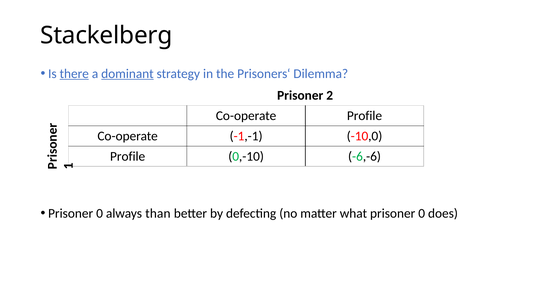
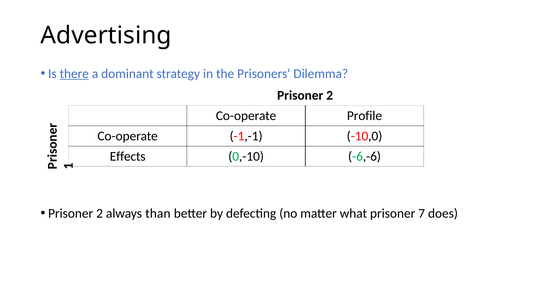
Stackelberg: Stackelberg -> Advertising
dominant underline: present -> none
Profile at (128, 156): Profile -> Effects
0 at (100, 213): 0 -> 2
what prisoner 0: 0 -> 7
